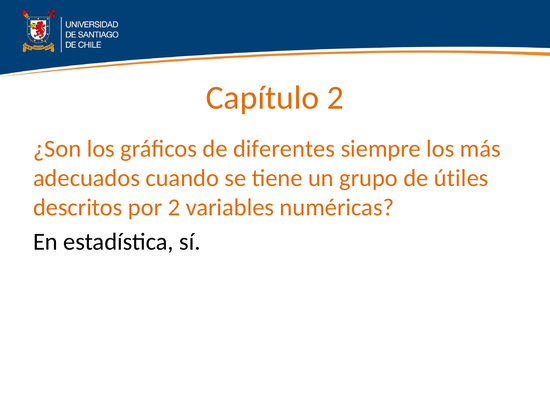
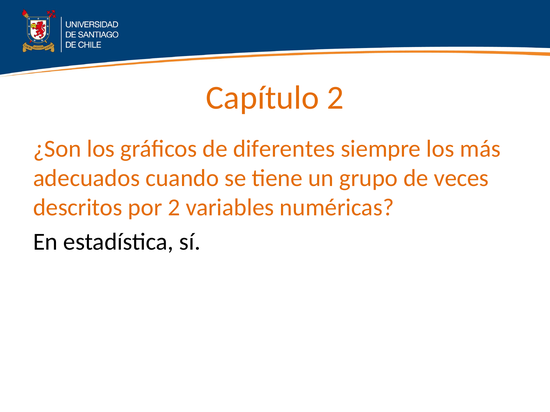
útiles: útiles -> veces
